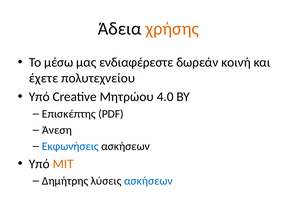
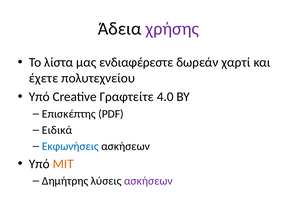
χρήσης colour: orange -> purple
μέσω: μέσω -> λίστα
κοινή: κοινή -> χαρτί
Μητρώου: Μητρώου -> Γραφτείτε
Άνεση: Άνεση -> Ειδικά
ασκήσεων at (148, 181) colour: blue -> purple
